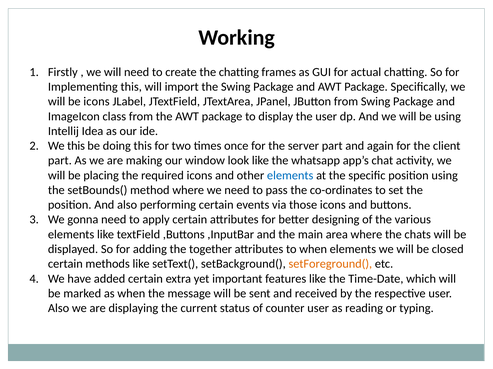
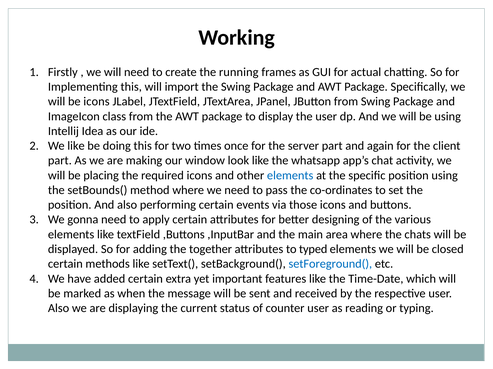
the chatting: chatting -> running
We this: this -> like
to when: when -> typed
setForeground( colour: orange -> blue
